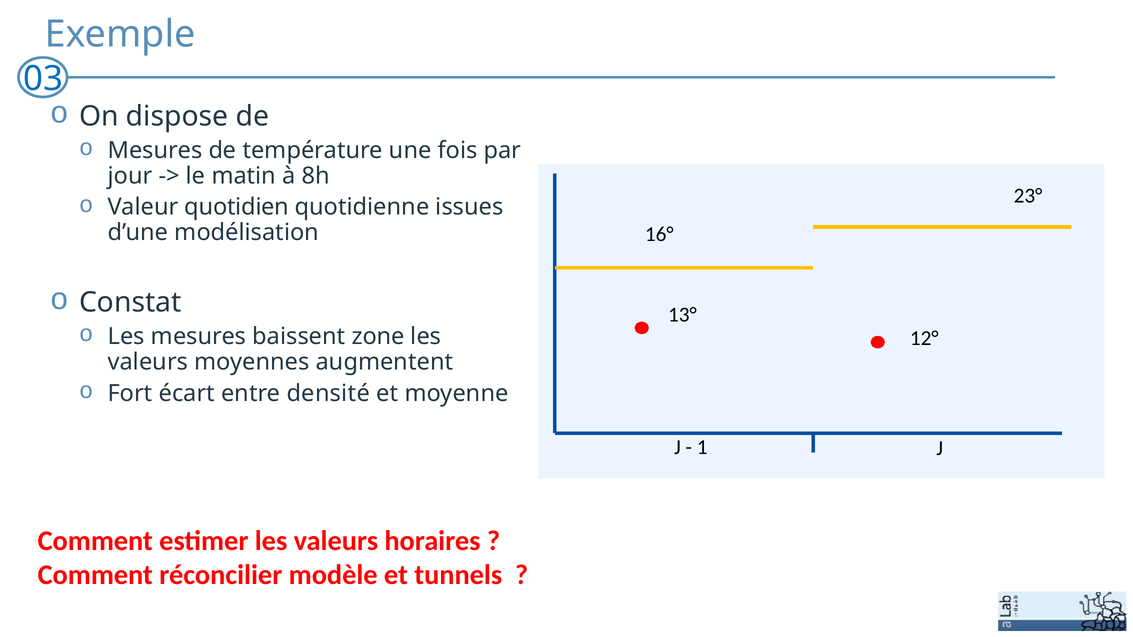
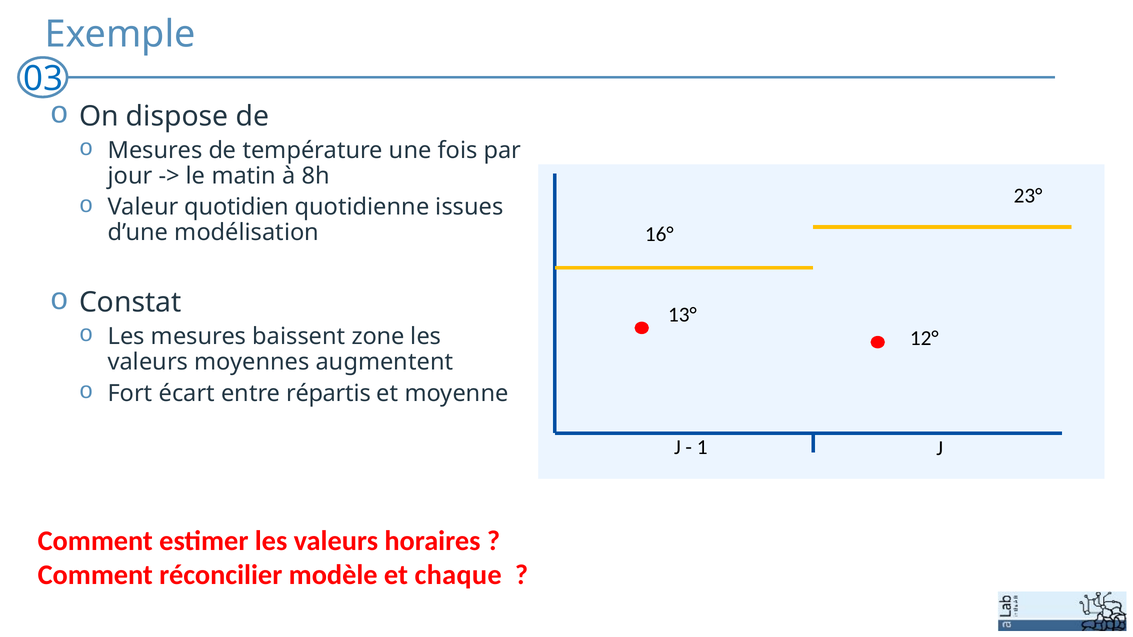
densité: densité -> répartis
tunnels: tunnels -> chaque
